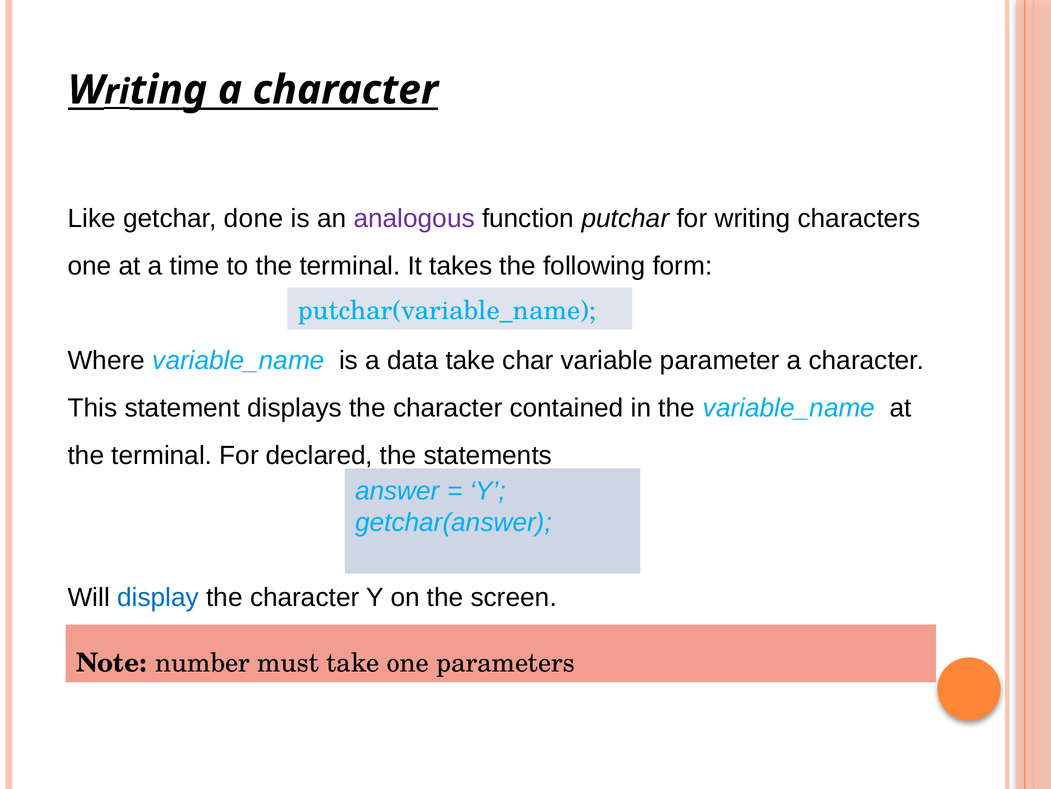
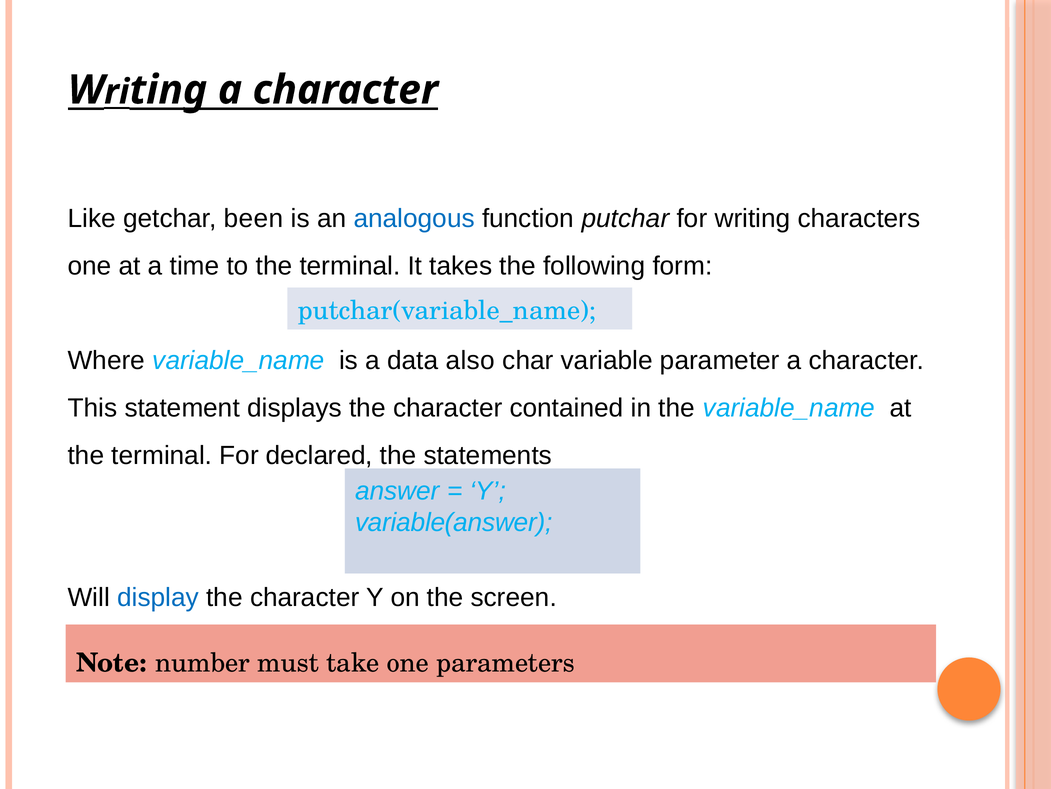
done: done -> been
analogous colour: purple -> blue
data take: take -> also
getchar(answer: getchar(answer -> variable(answer
